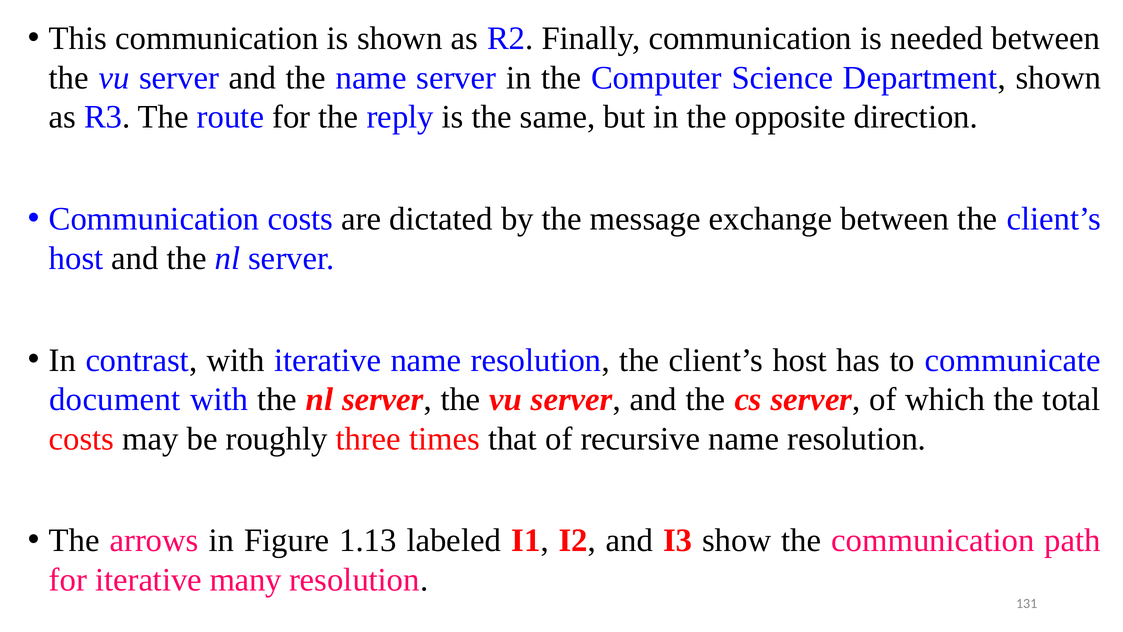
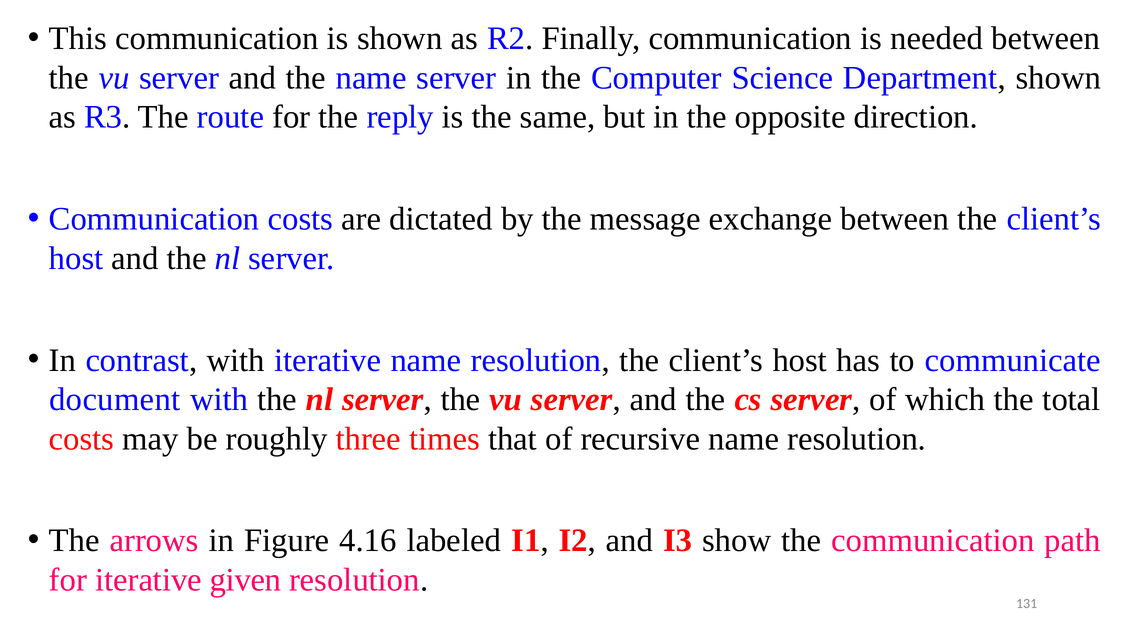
1.13: 1.13 -> 4.16
many: many -> given
